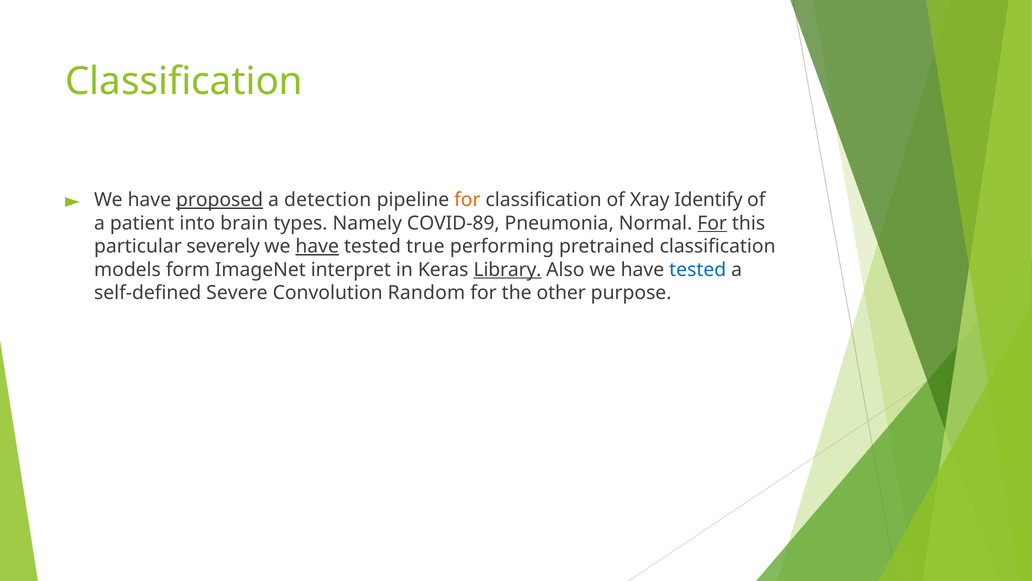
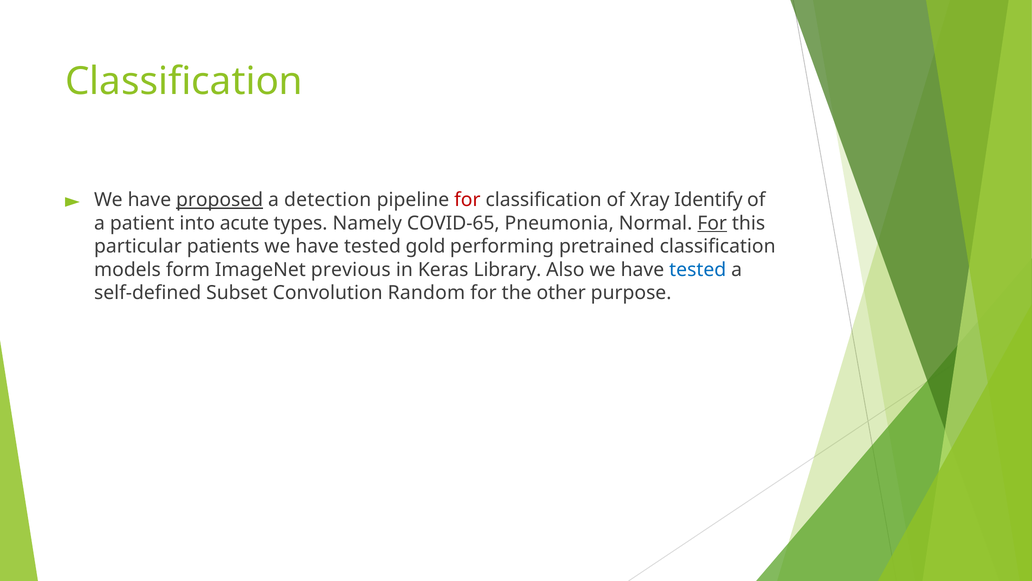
for at (467, 200) colour: orange -> red
brain: brain -> acute
COVID-89: COVID-89 -> COVID-65
severely: severely -> patients
have at (317, 246) underline: present -> none
true: true -> gold
interpret: interpret -> previous
Library underline: present -> none
Severe: Severe -> Subset
